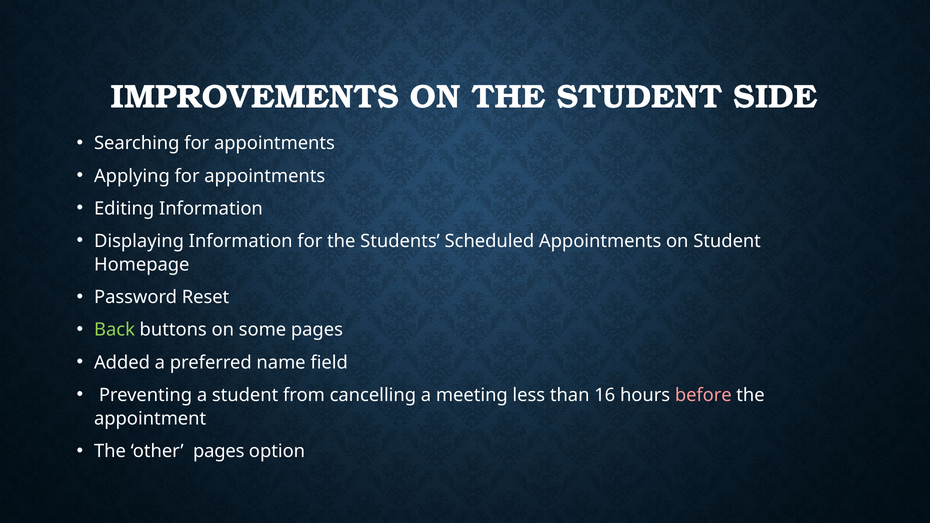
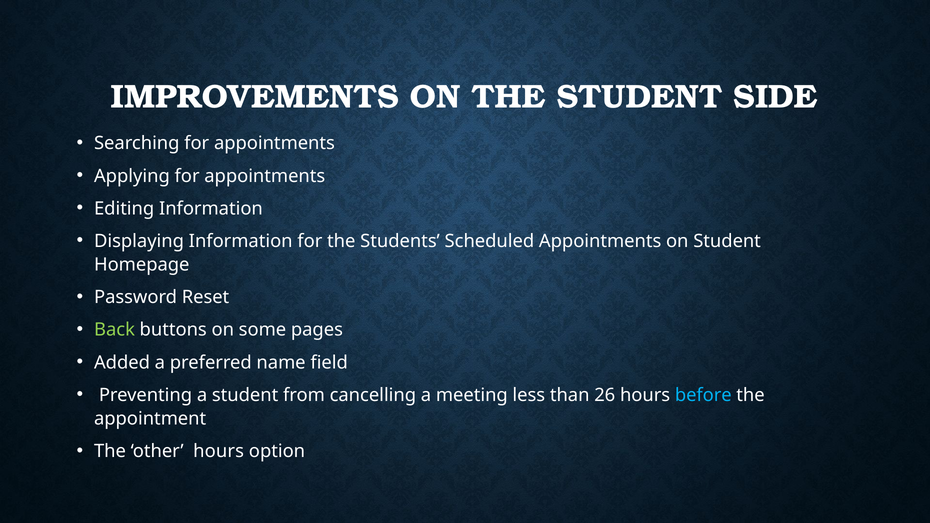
16: 16 -> 26
before colour: pink -> light blue
other pages: pages -> hours
